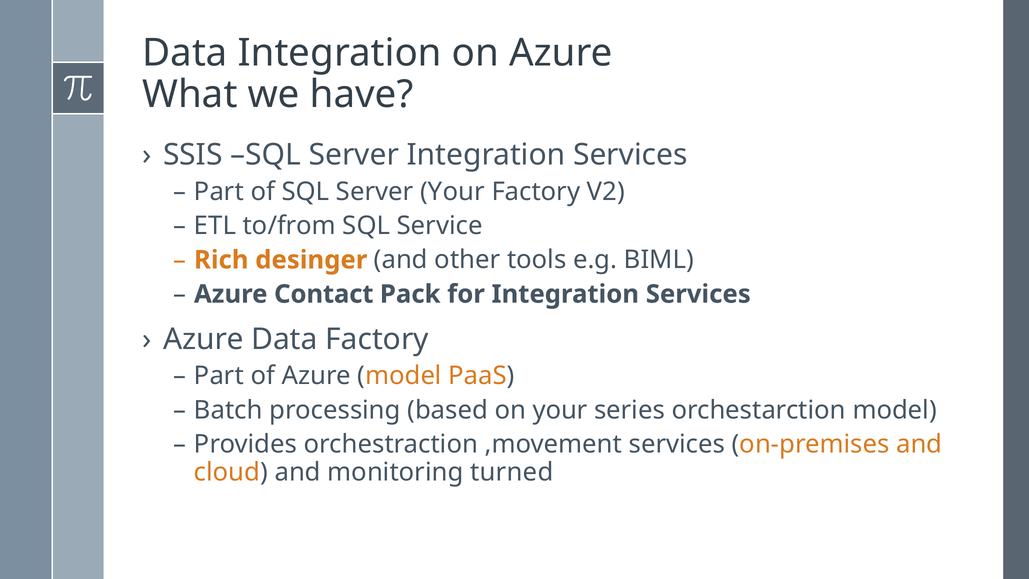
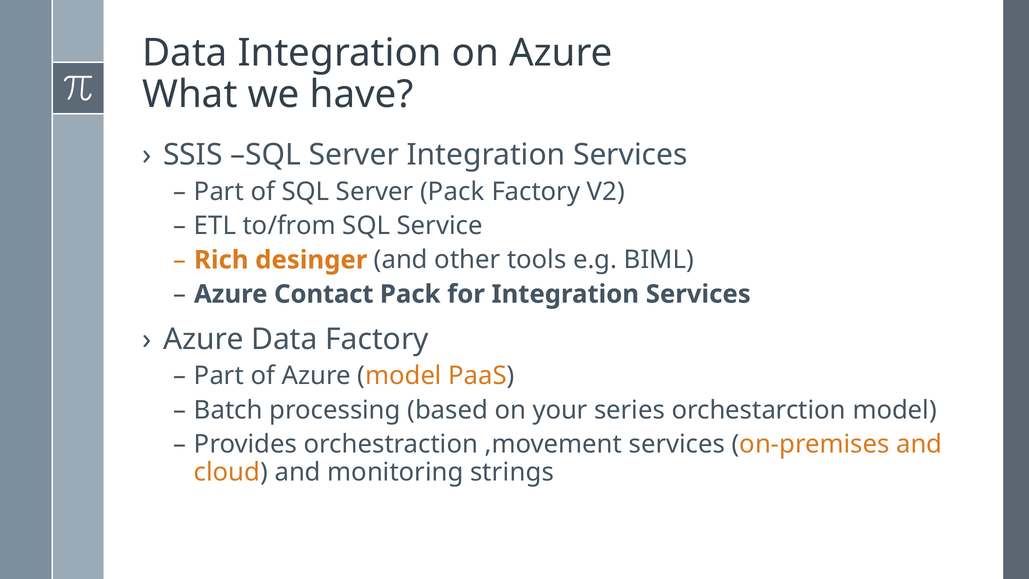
Server Your: Your -> Pack
turned: turned -> strings
